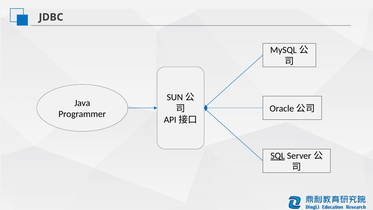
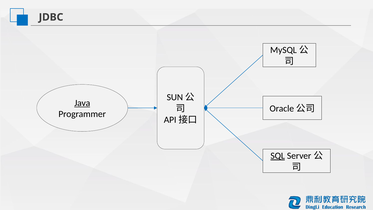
Java underline: none -> present
